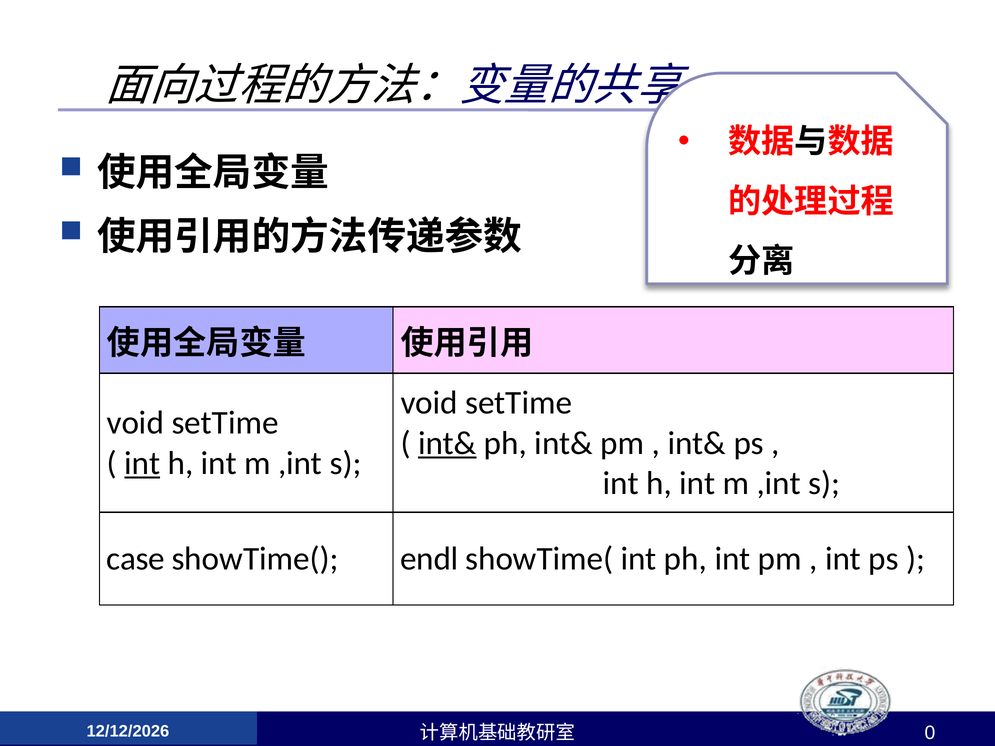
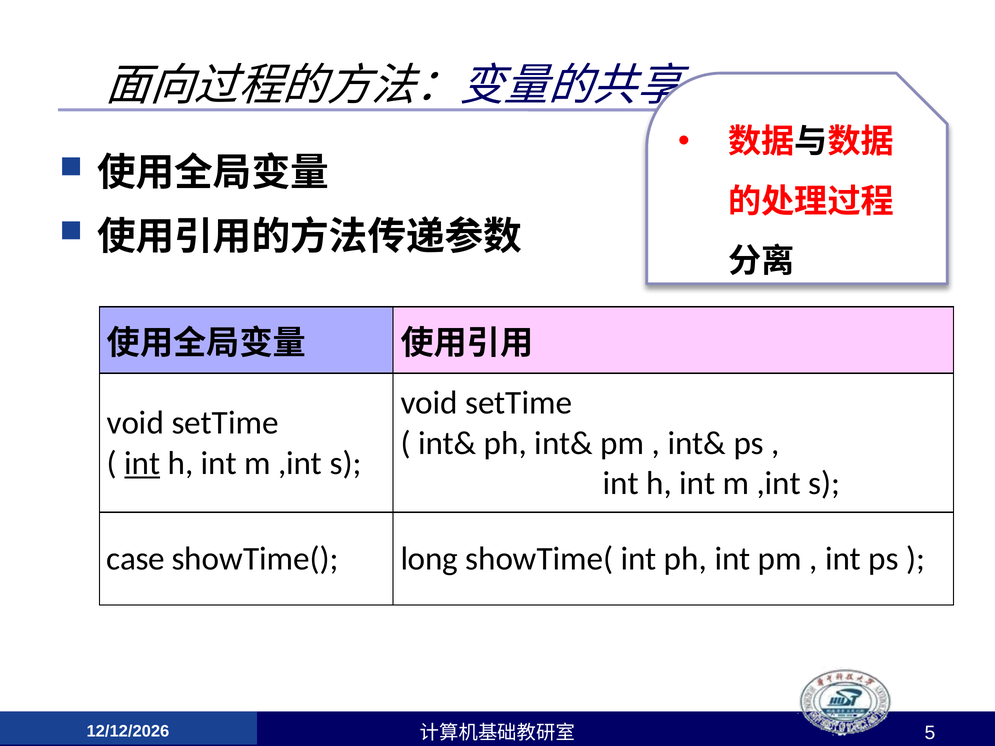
int& at (447, 443) underline: present -> none
endl: endl -> long
0: 0 -> 5
